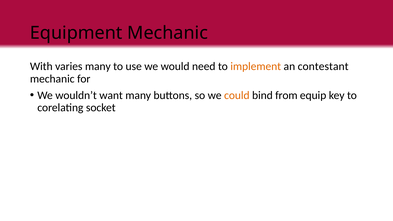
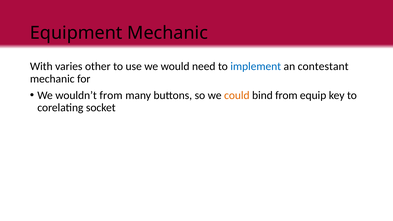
varies many: many -> other
implement colour: orange -> blue
wouldn’t want: want -> from
